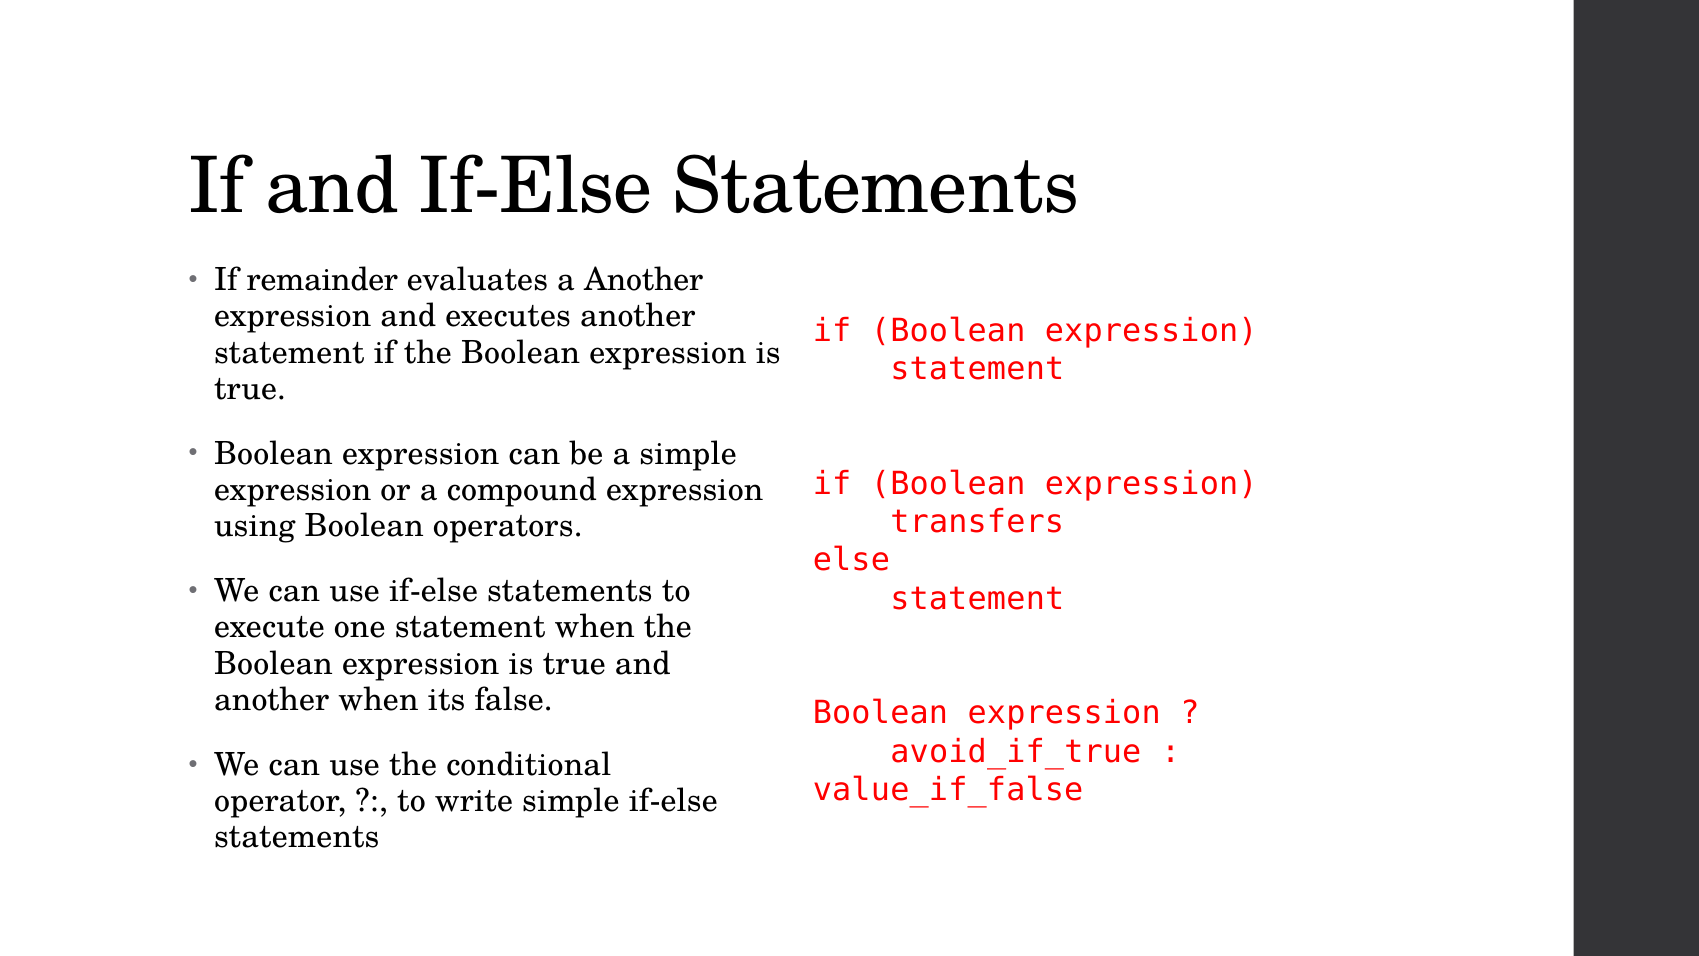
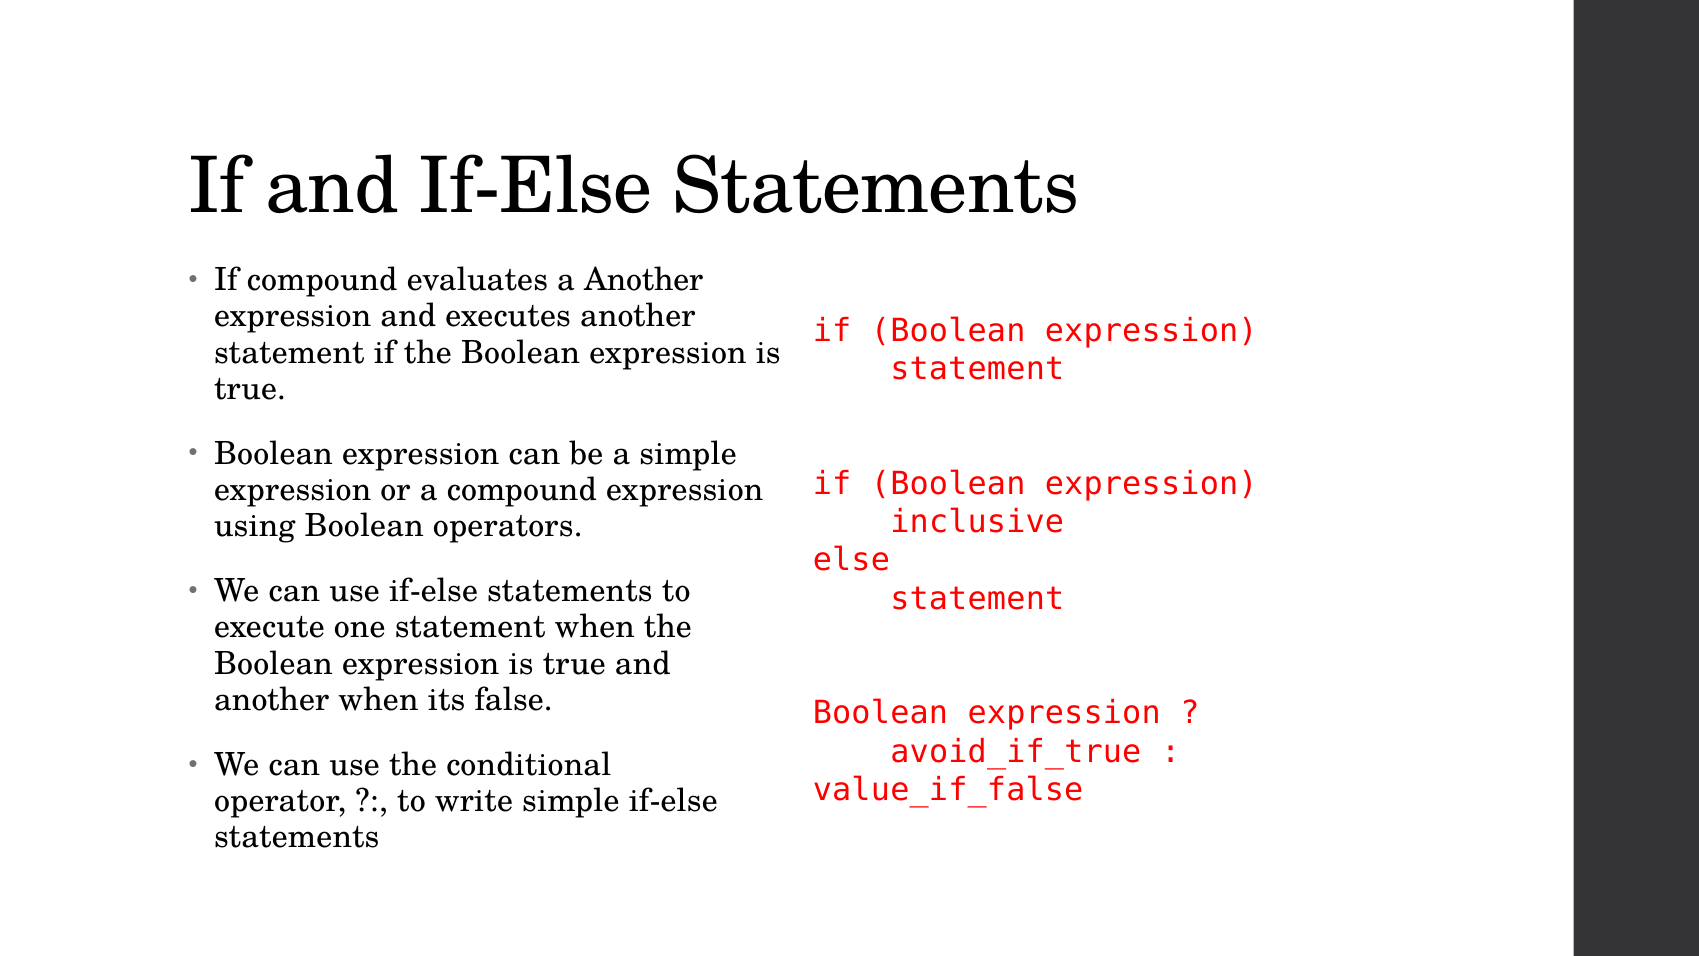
If remainder: remainder -> compound
transfers: transfers -> inclusive
